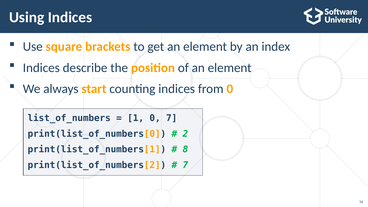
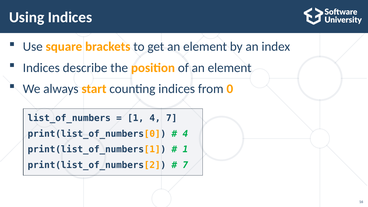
1 0: 0 -> 4
2 at (185, 134): 2 -> 4
8 at (185, 149): 8 -> 1
